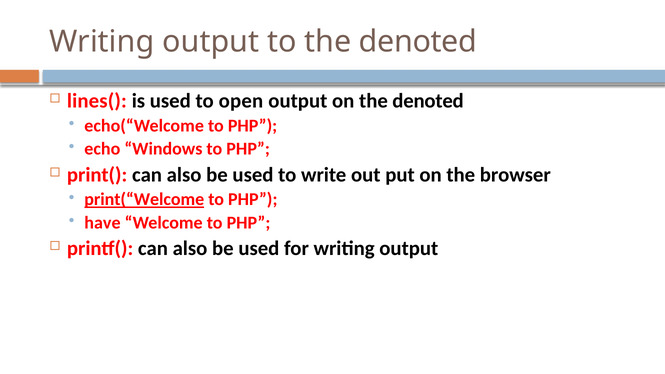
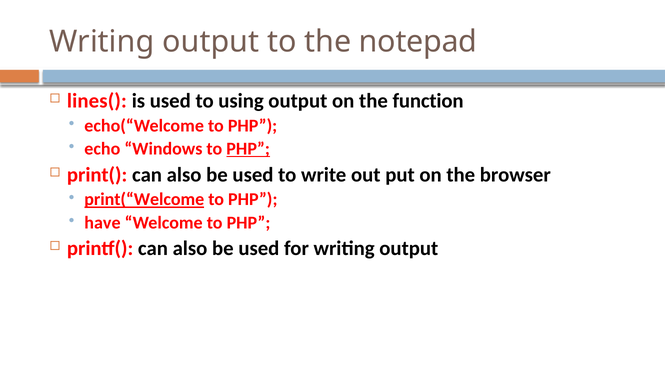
to the denoted: denoted -> notepad
open: open -> using
on the denoted: denoted -> function
PHP at (248, 149) underline: none -> present
